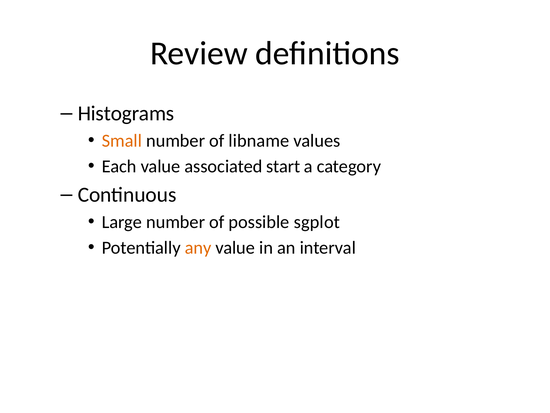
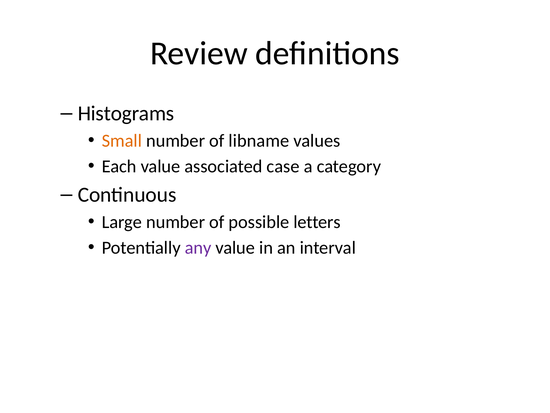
start: start -> case
sgplot: sgplot -> letters
any colour: orange -> purple
